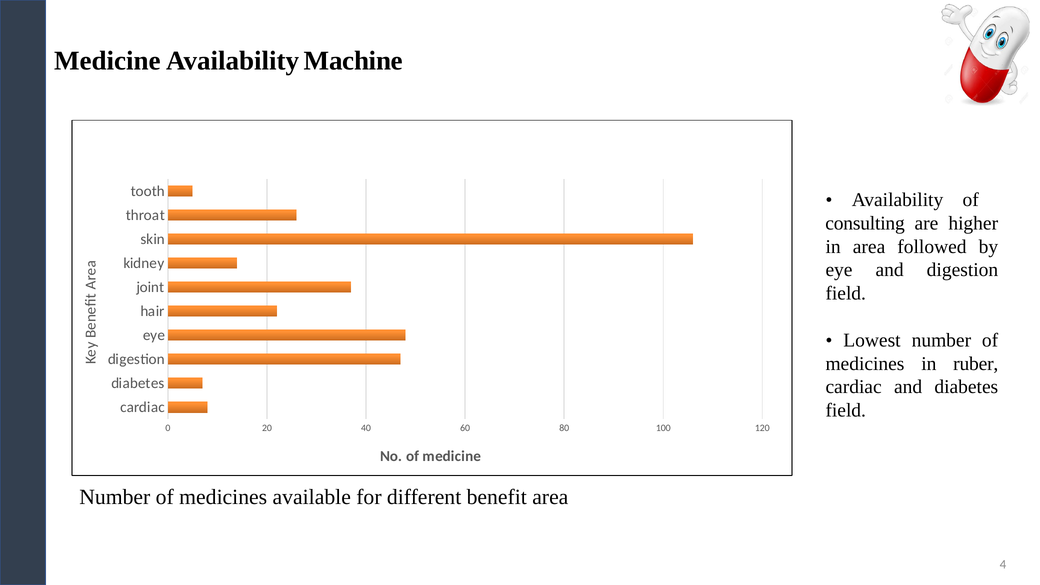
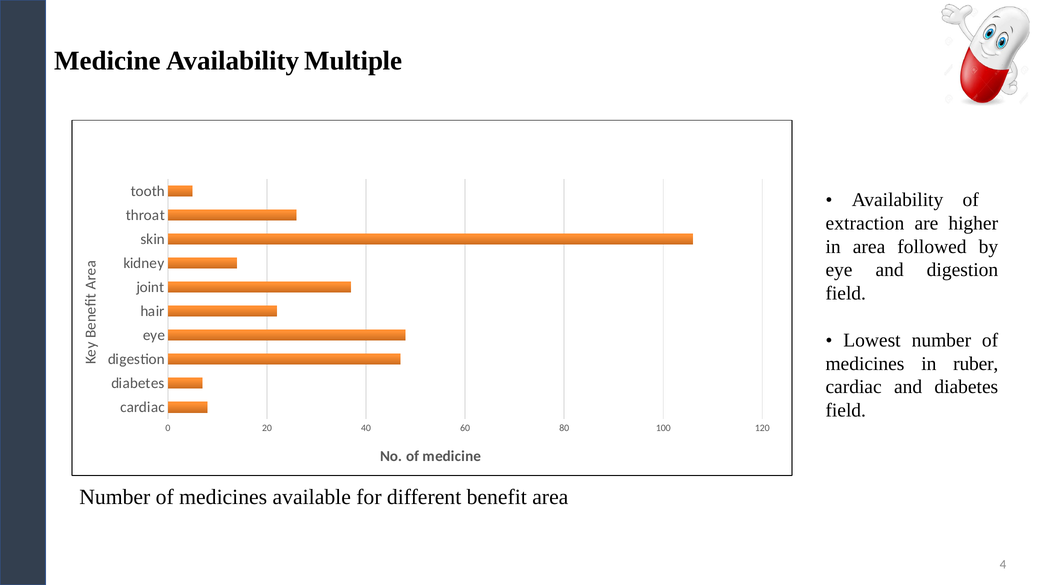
Machine: Machine -> Multiple
consulting: consulting -> extraction
